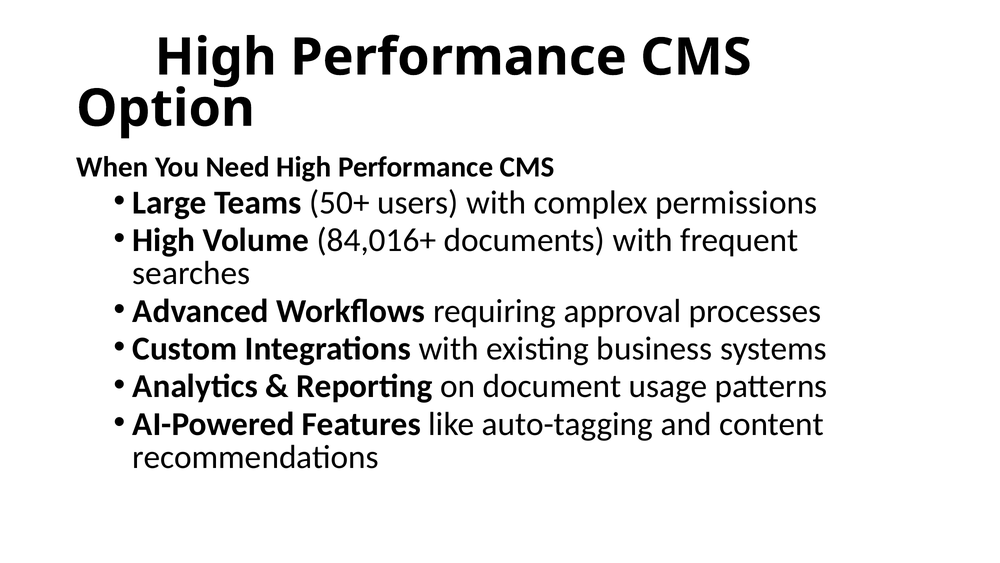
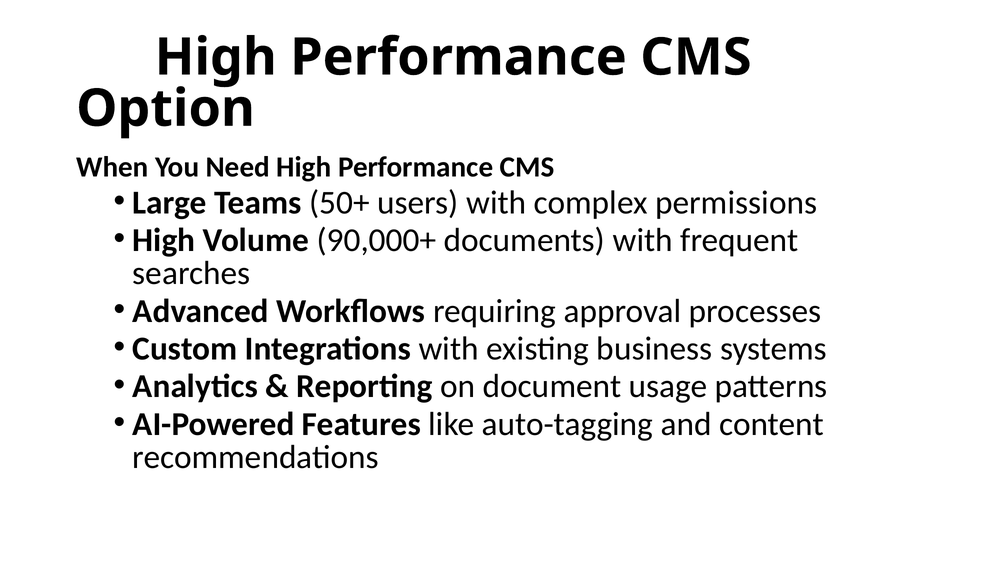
84,016+: 84,016+ -> 90,000+
